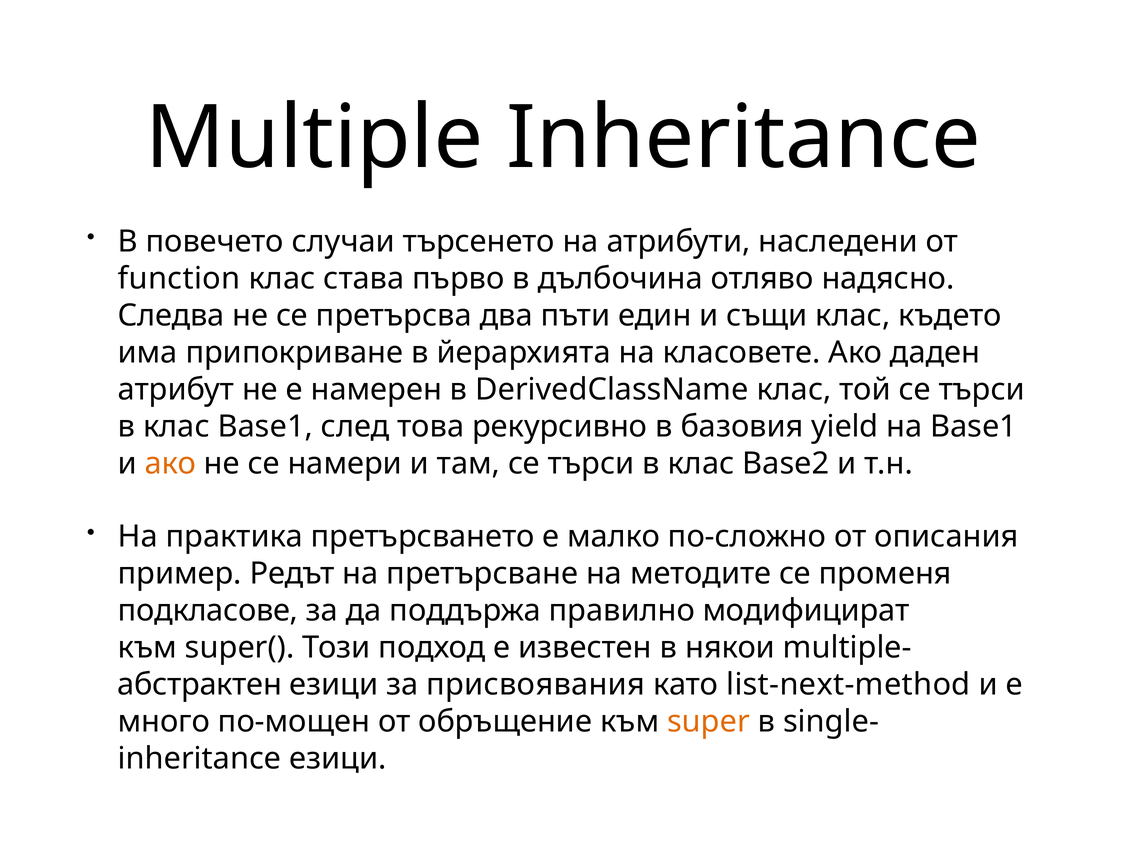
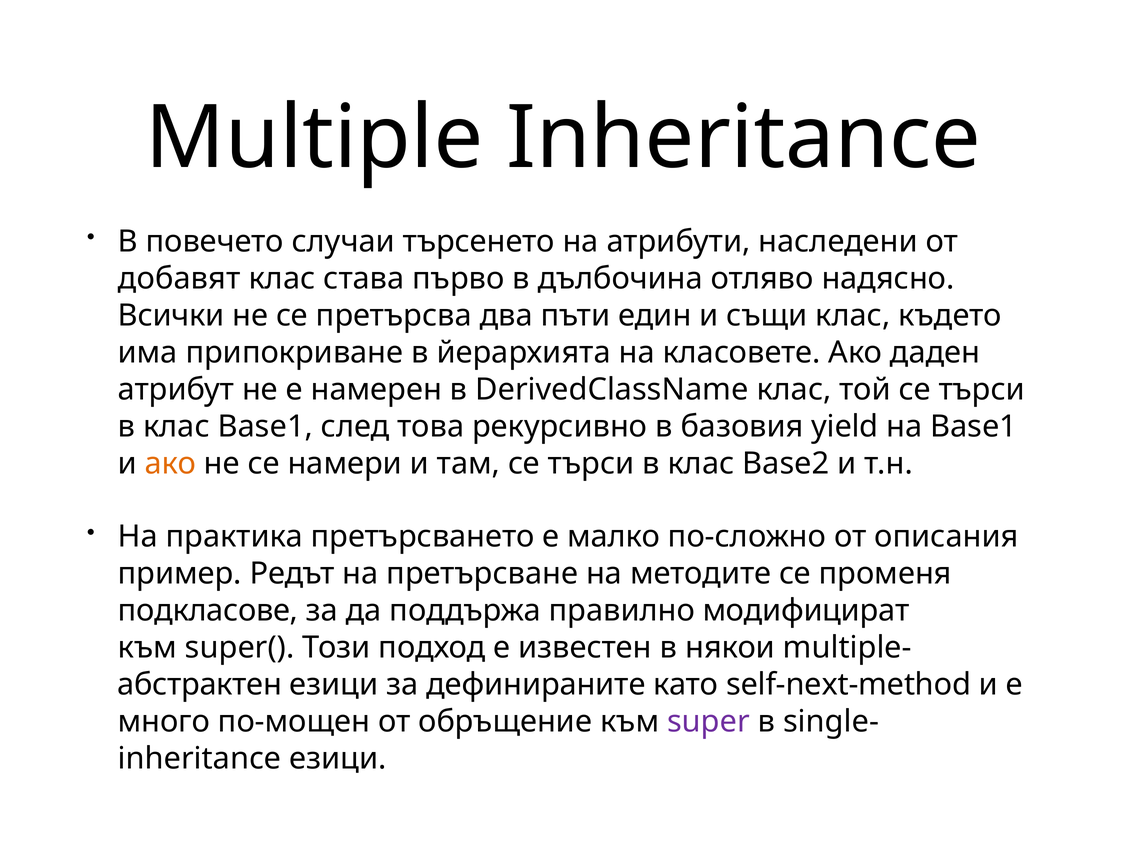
function: function -> добавят
Следва: Следва -> Всички
присвоявания: присвоявания -> дефинираните
list-next-method: list-next-method -> self-next-method
super colour: orange -> purple
